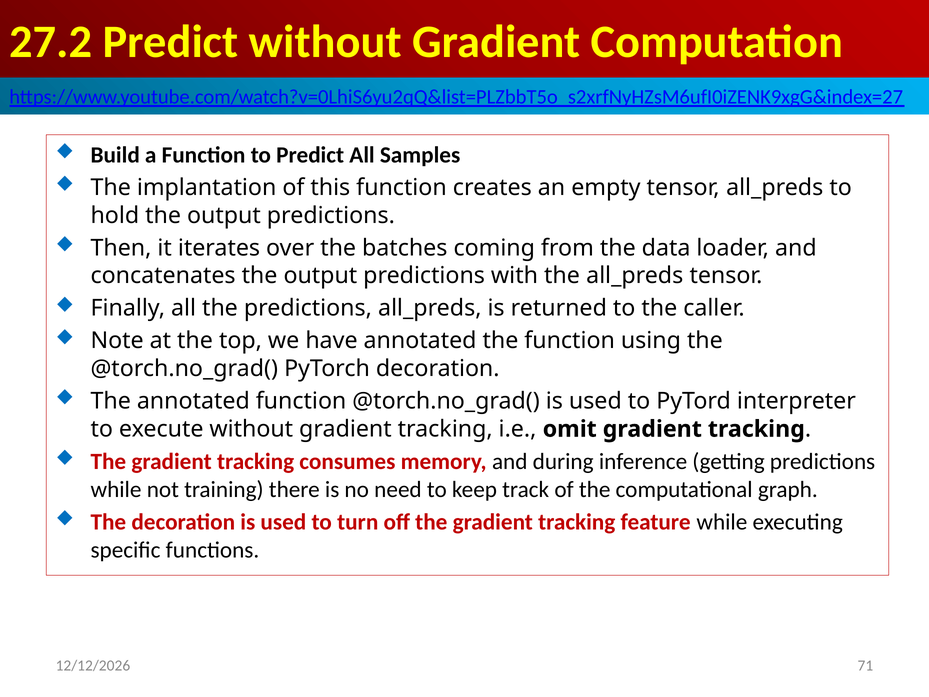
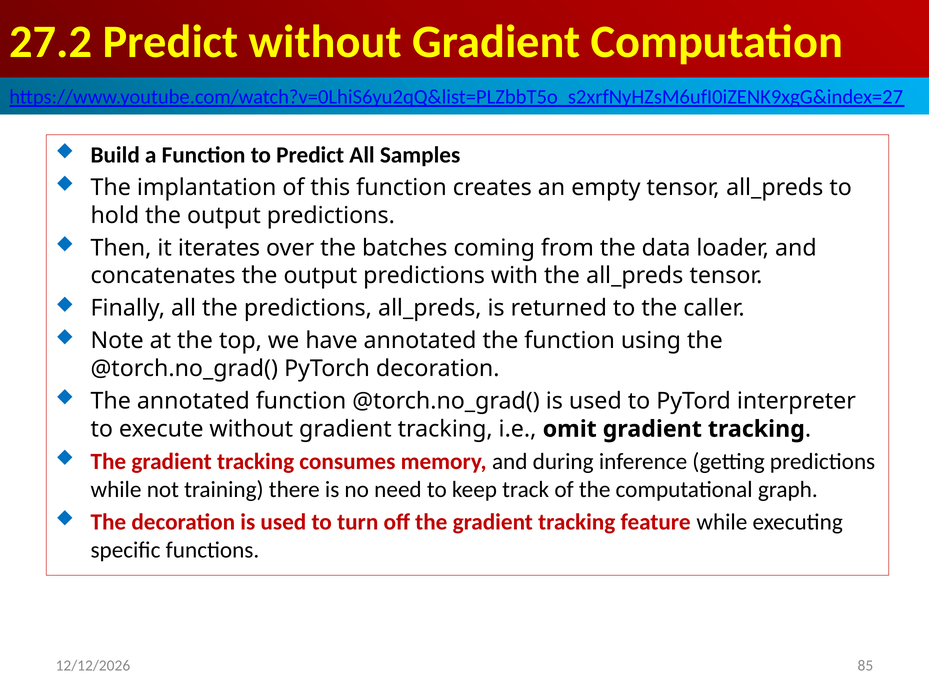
71: 71 -> 85
